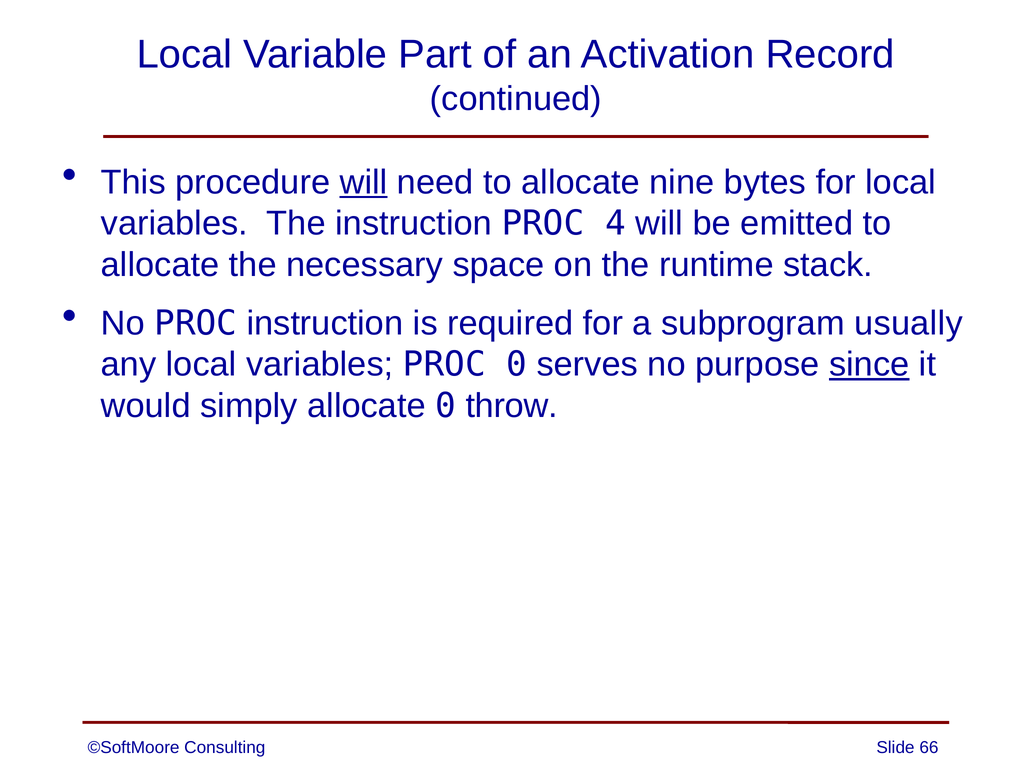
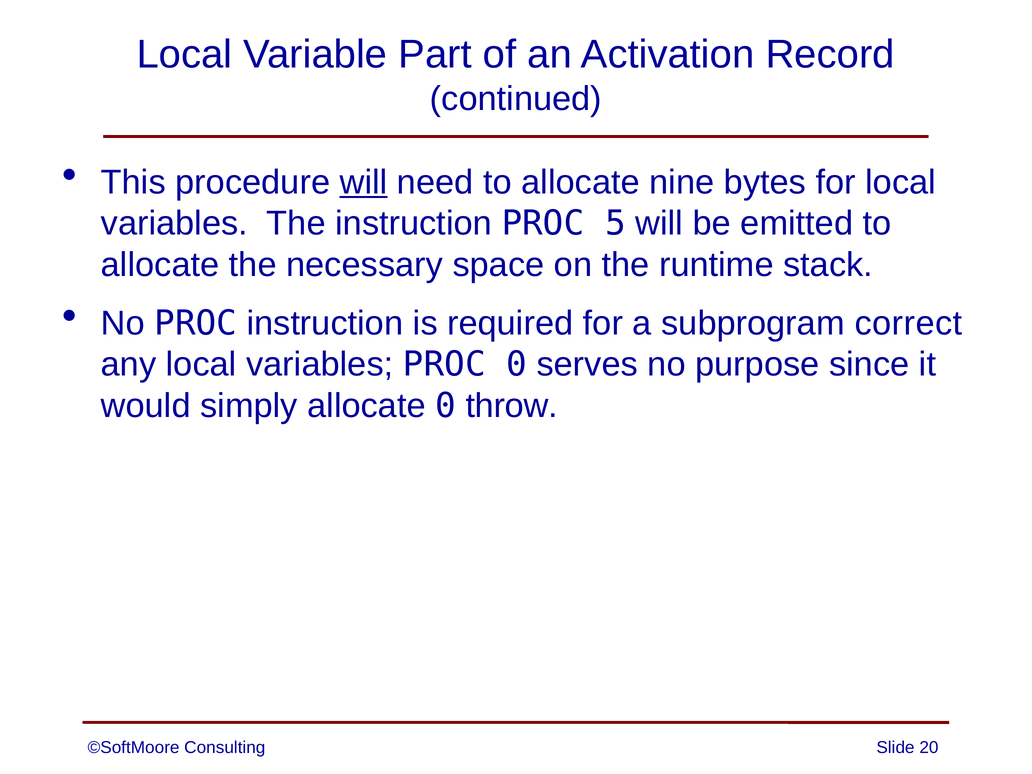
4: 4 -> 5
usually: usually -> correct
since underline: present -> none
66: 66 -> 20
